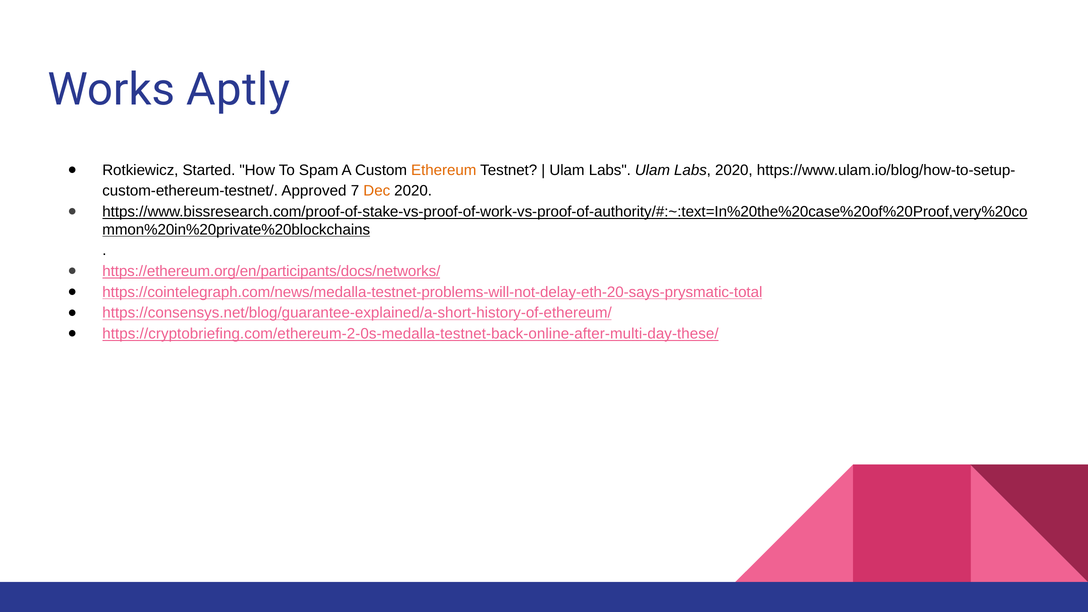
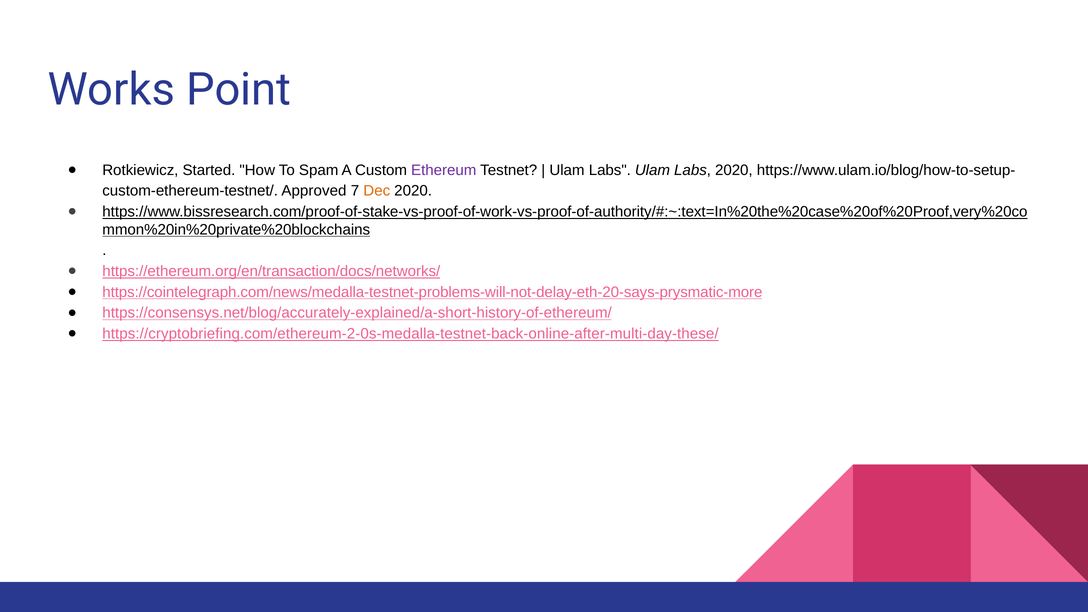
Aptly: Aptly -> Point
Ethereum colour: orange -> purple
https://ethereum.org/en/participants/docs/networks/: https://ethereum.org/en/participants/docs/networks/ -> https://ethereum.org/en/transaction/docs/networks/
https://cointelegraph.com/news/medalla-testnet-problems-will-not-delay-eth-20-says-prysmatic-total: https://cointelegraph.com/news/medalla-testnet-problems-will-not-delay-eth-20-says-prysmatic-total -> https://cointelegraph.com/news/medalla-testnet-problems-will-not-delay-eth-20-says-prysmatic-more
https://consensys.net/blog/guarantee-explained/a-short-history-of-ethereum/: https://consensys.net/blog/guarantee-explained/a-short-history-of-ethereum/ -> https://consensys.net/blog/accurately-explained/a-short-history-of-ethereum/
